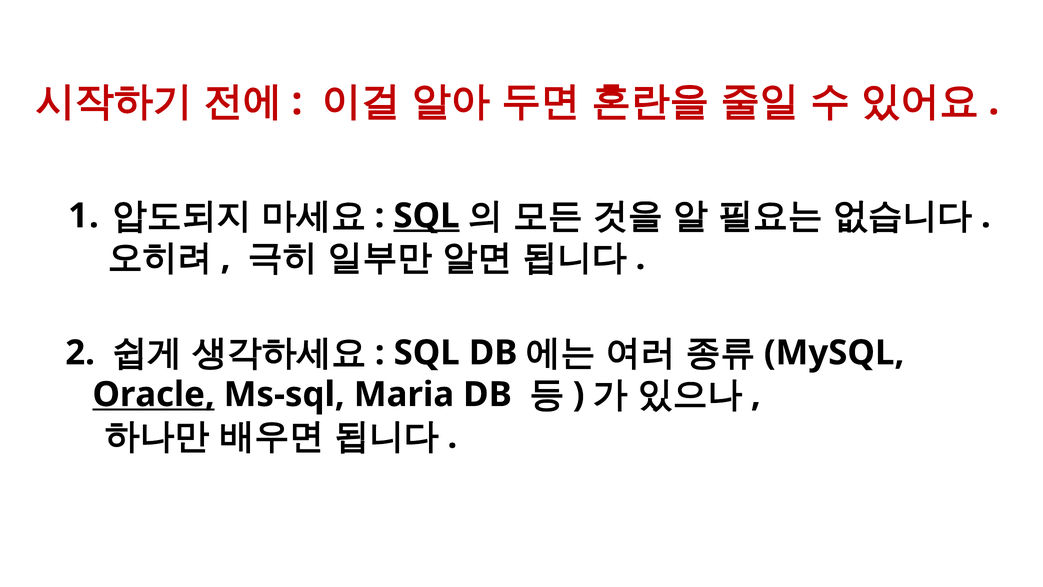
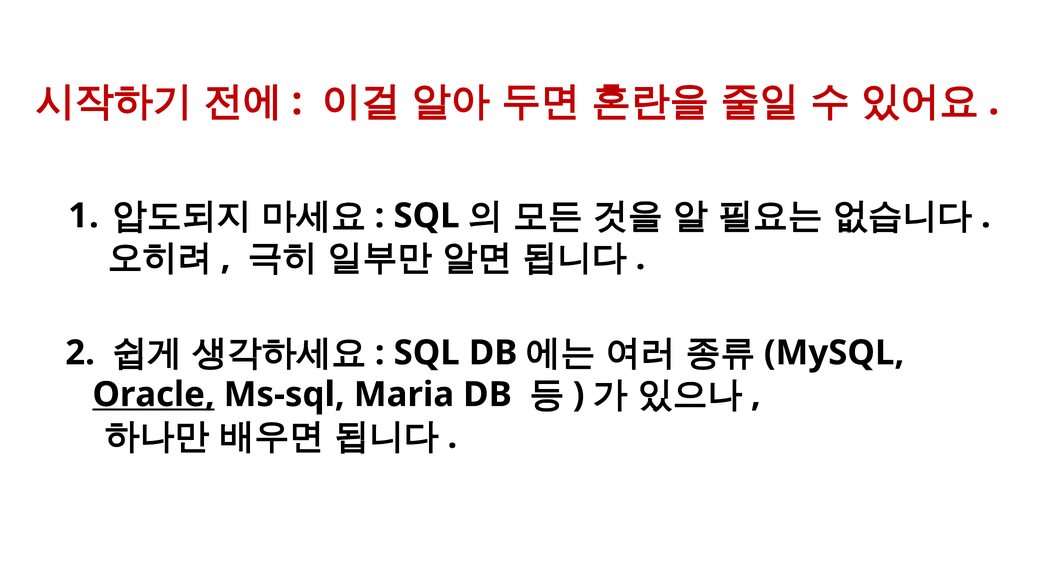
SQL at (426, 216) underline: present -> none
